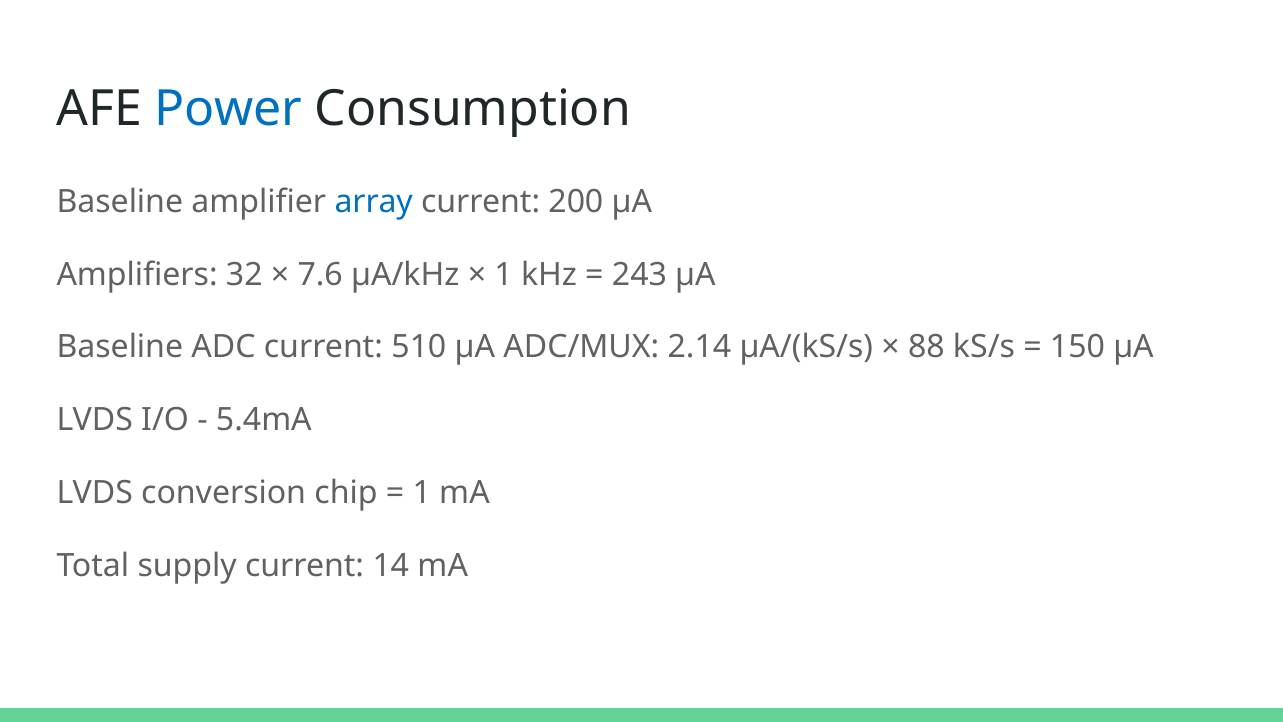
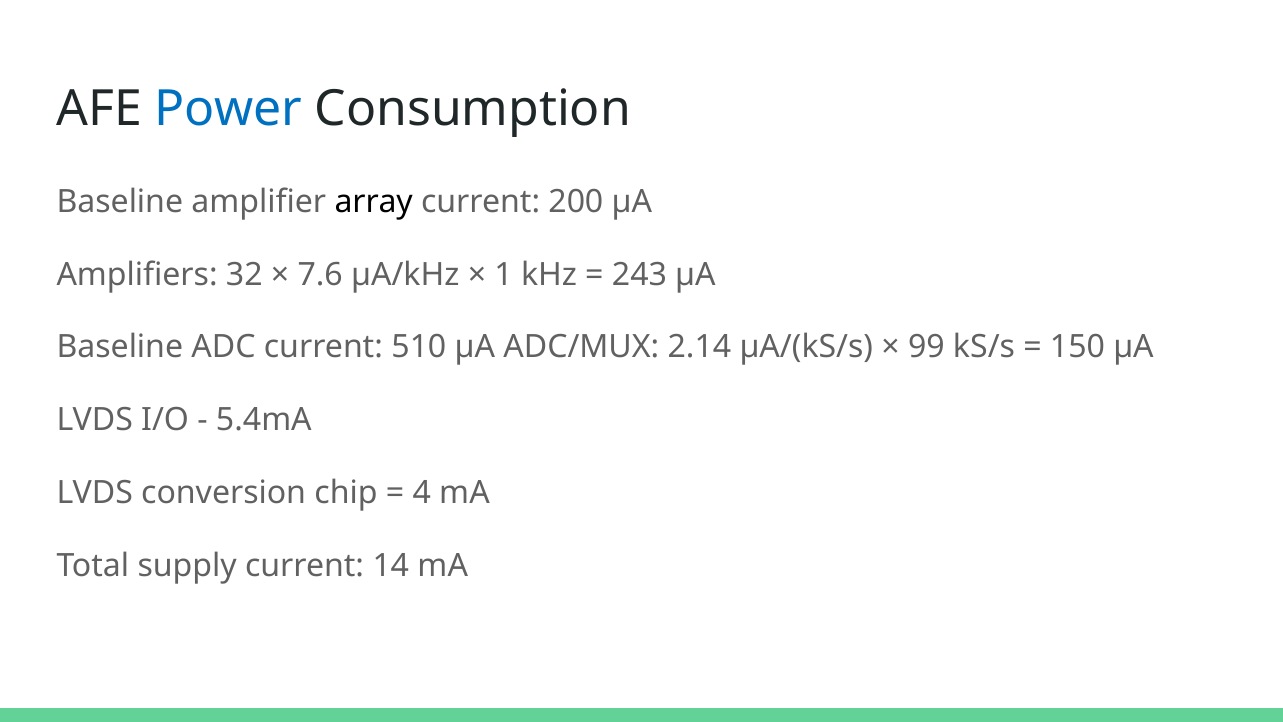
array colour: blue -> black
88: 88 -> 99
1 at (422, 493): 1 -> 4
